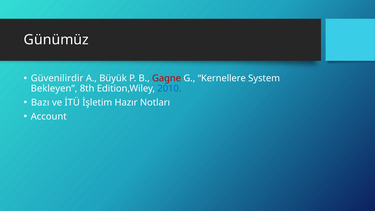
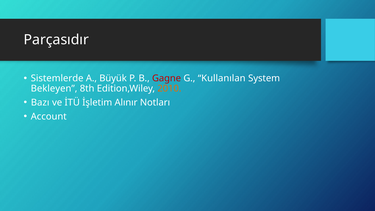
Günümüz: Günümüz -> Parçasıdır
Güvenilirdir: Güvenilirdir -> Sistemlerde
Kernellere: Kernellere -> Kullanılan
2010 colour: blue -> orange
Hazır: Hazır -> Alınır
